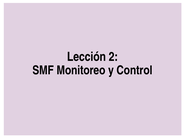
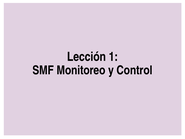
2: 2 -> 1
